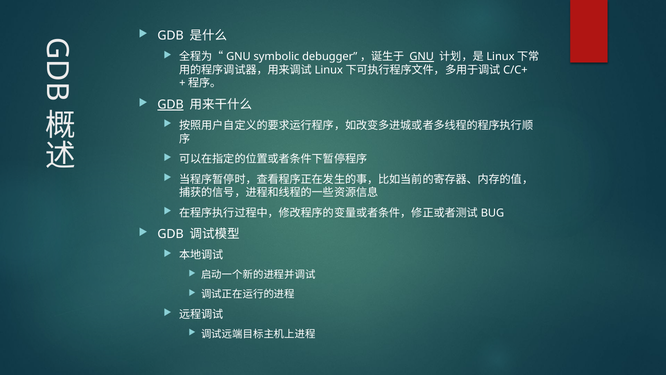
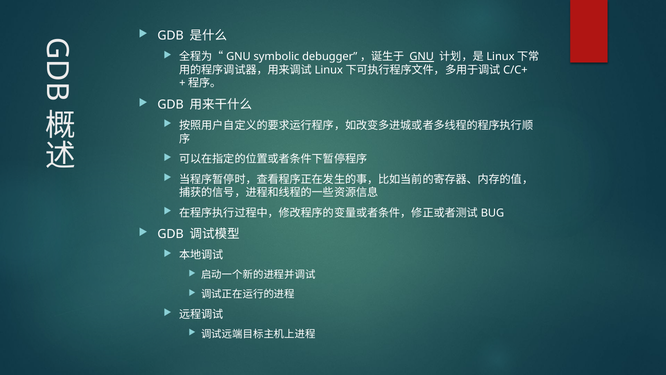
GDB at (171, 104) underline: present -> none
